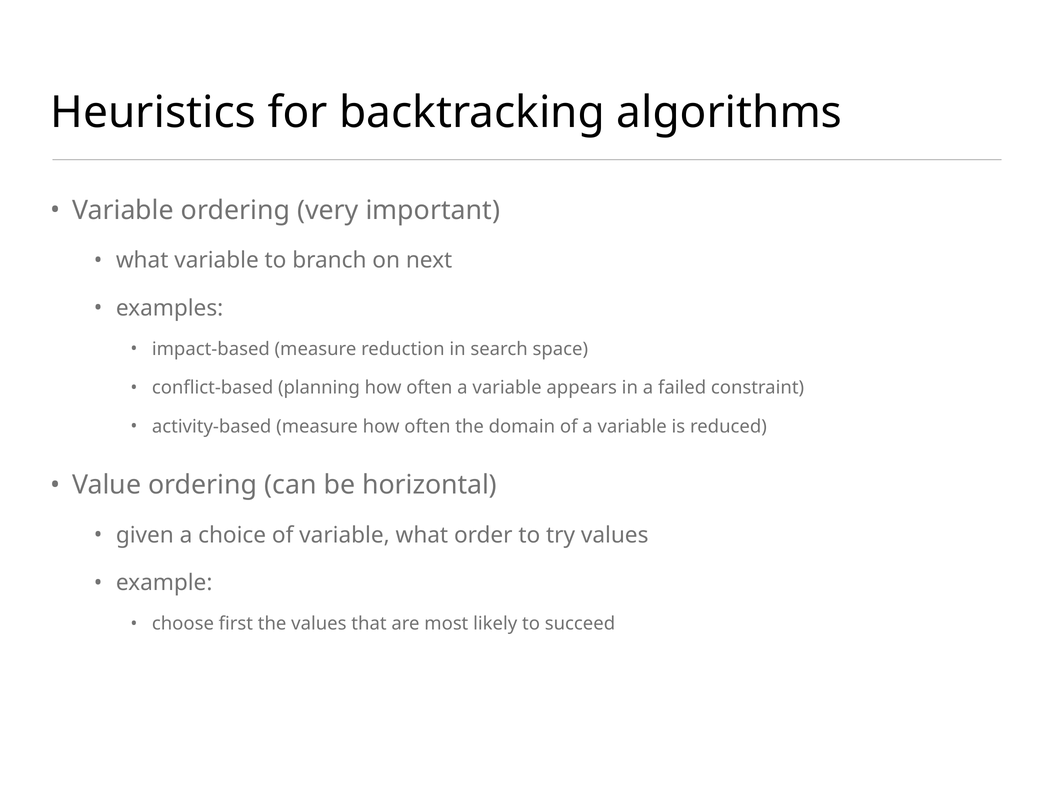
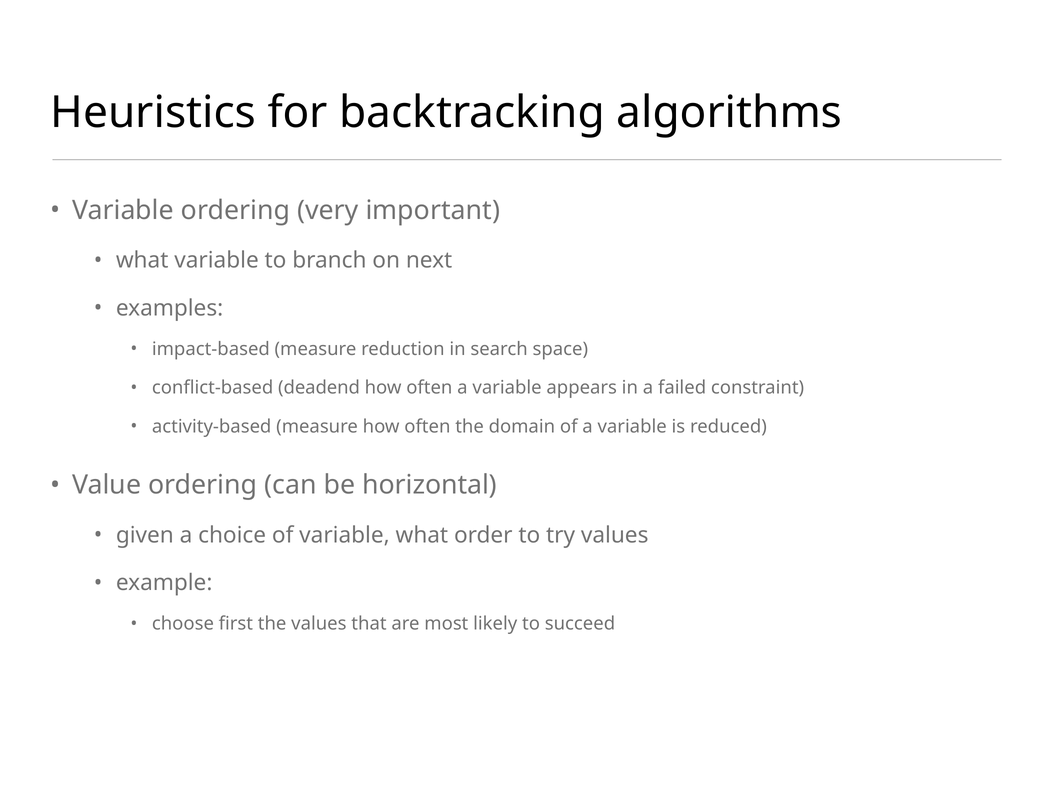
planning: planning -> deadend
